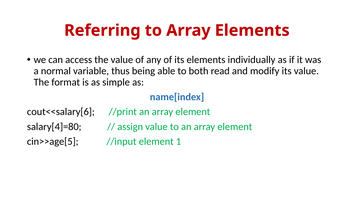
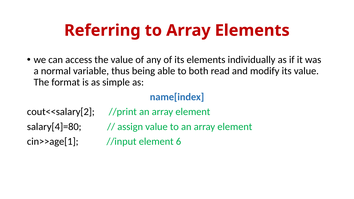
cout<<salary[6: cout<<salary[6 -> cout<<salary[2
cin>>age[5: cin>>age[5 -> cin>>age[1
1: 1 -> 6
